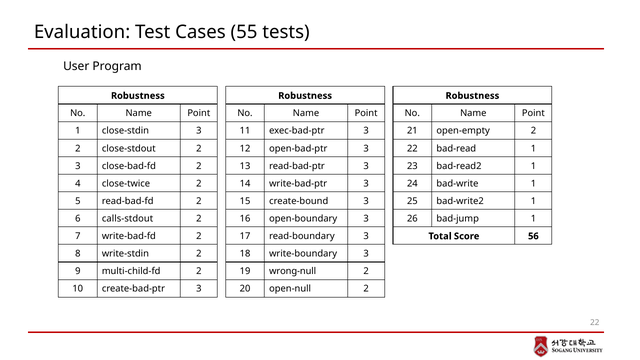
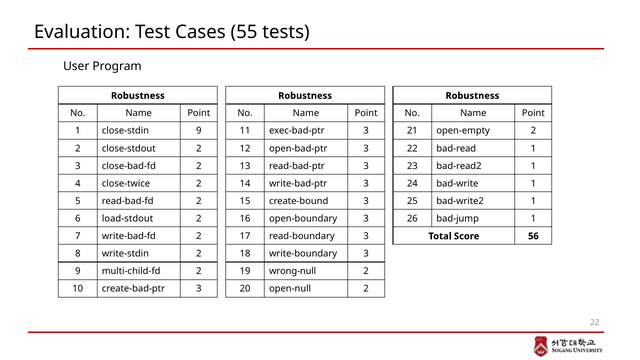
close-stdin 3: 3 -> 9
calls-stdout: calls-stdout -> load-stdout
